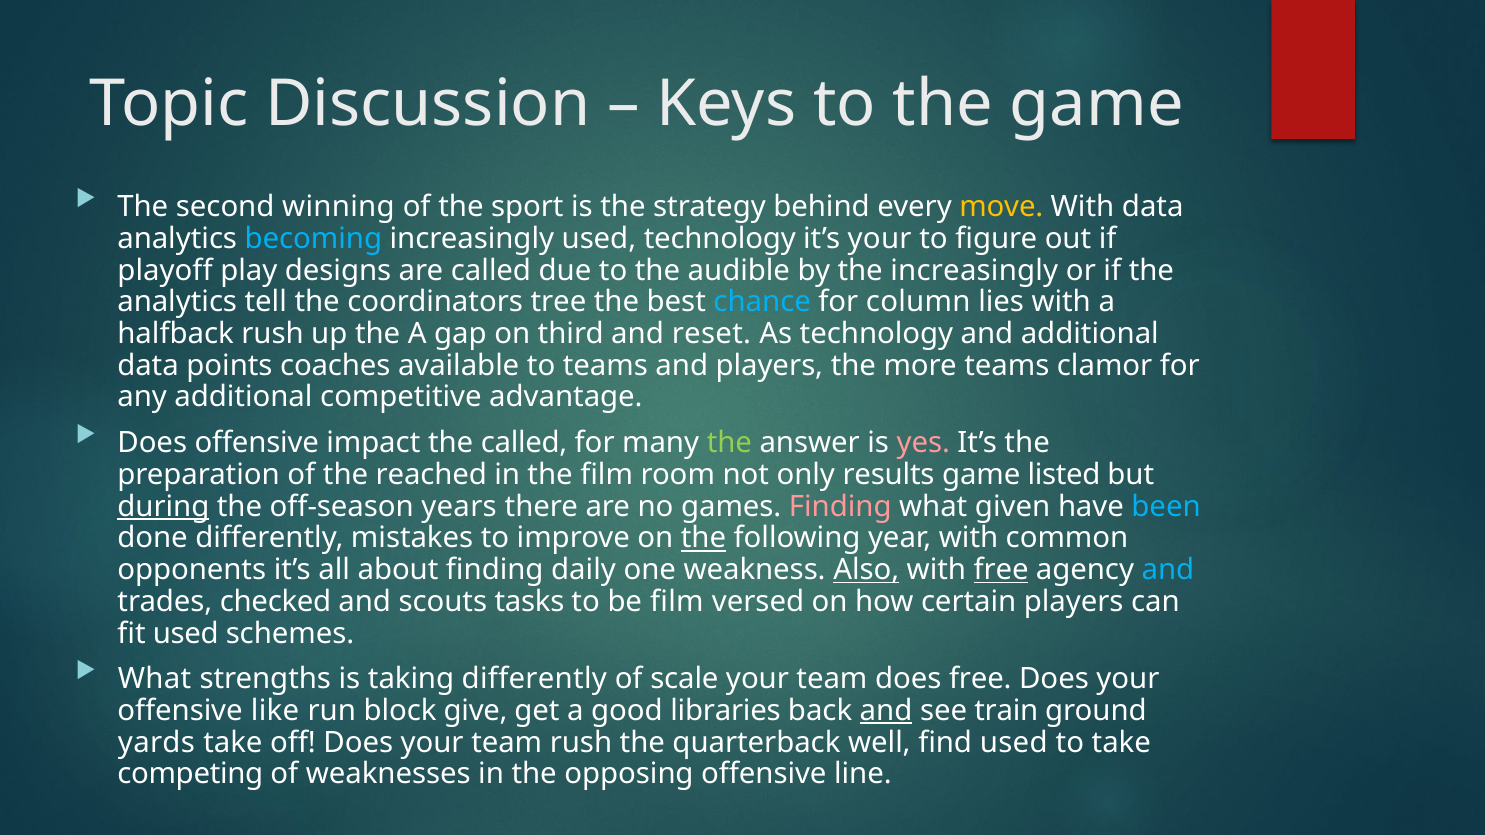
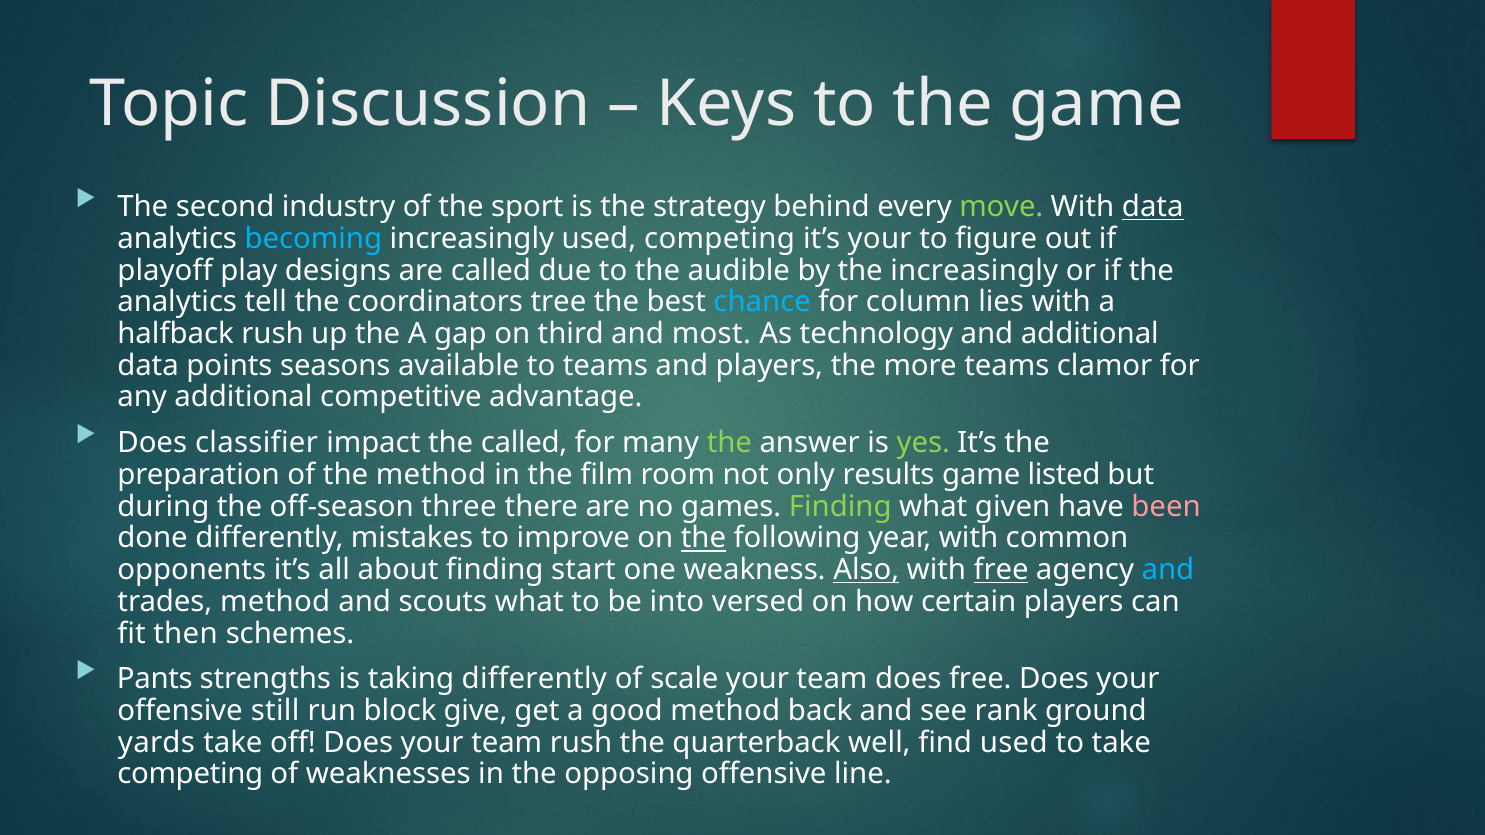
winning: winning -> industry
move colour: yellow -> light green
data at (1153, 207) underline: none -> present
used technology: technology -> competing
reset: reset -> most
coaches: coaches -> seasons
Does offensive: offensive -> classifier
yes colour: pink -> light green
the reached: reached -> method
during underline: present -> none
years: years -> three
Finding at (840, 507) colour: pink -> light green
been colour: light blue -> pink
daily: daily -> start
trades checked: checked -> method
scouts tasks: tasks -> what
be film: film -> into
fit used: used -> then
What at (155, 679): What -> Pants
like: like -> still
good libraries: libraries -> method
and at (886, 711) underline: present -> none
train: train -> rank
